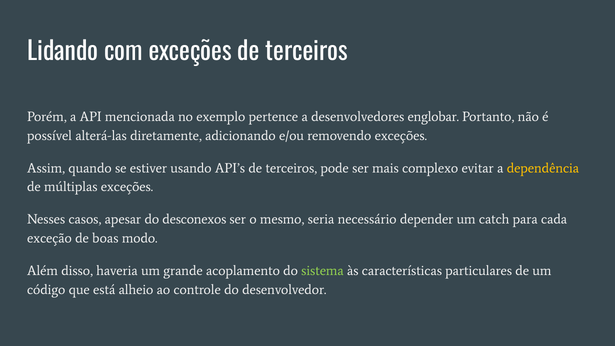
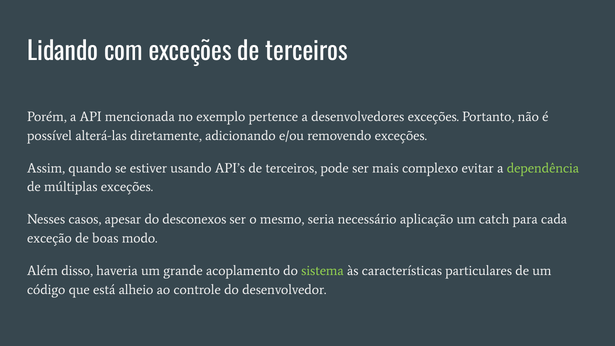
desenvolvedores englobar: englobar -> exceções
dependência colour: yellow -> light green
depender: depender -> aplicação
